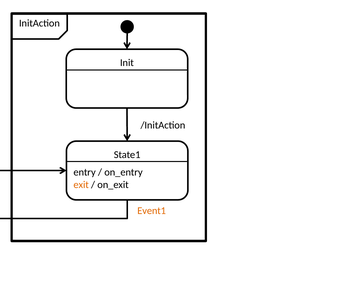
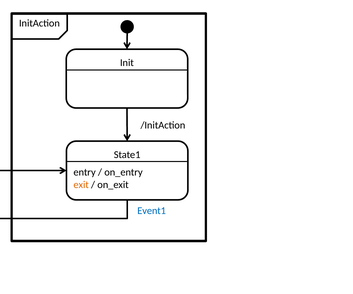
Event1 colour: orange -> blue
